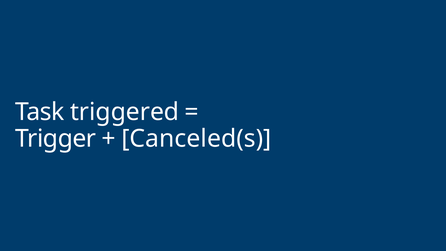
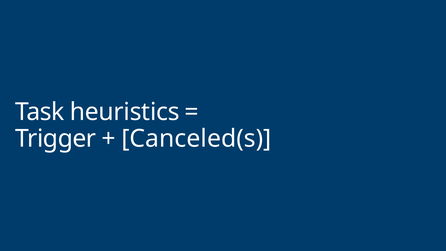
triggered: triggered -> heuristics
